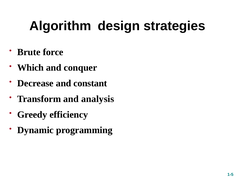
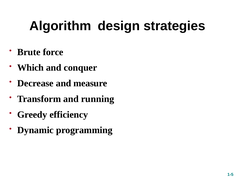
constant: constant -> measure
analysis: analysis -> running
